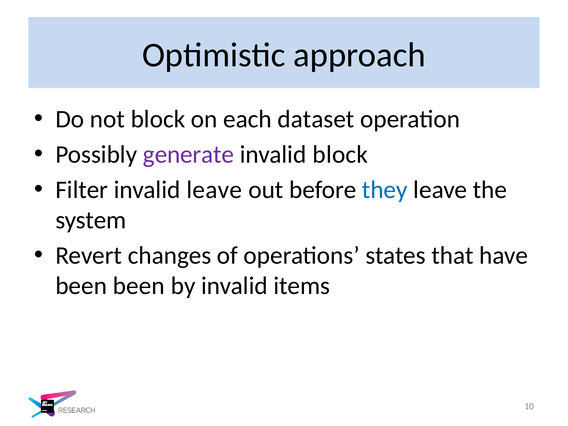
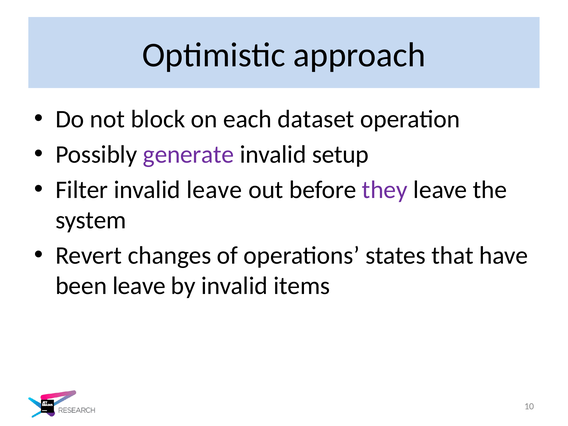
invalid block: block -> setup
they colour: blue -> purple
been been: been -> leave
